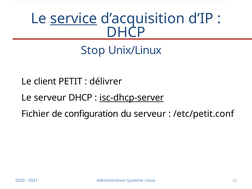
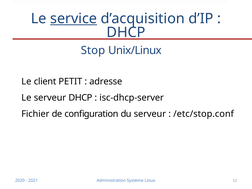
délivrer: délivrer -> adresse
isc-dhcp-server underline: present -> none
/etc/petit.conf: /etc/petit.conf -> /etc/stop.conf
